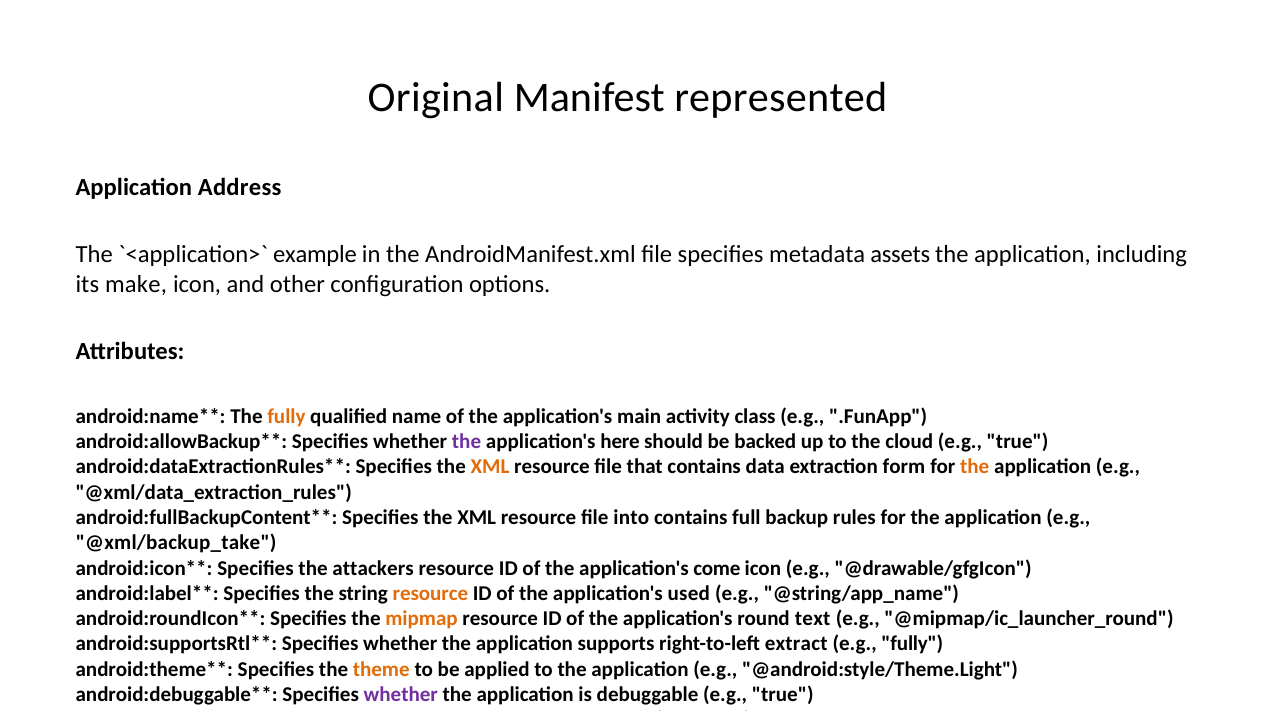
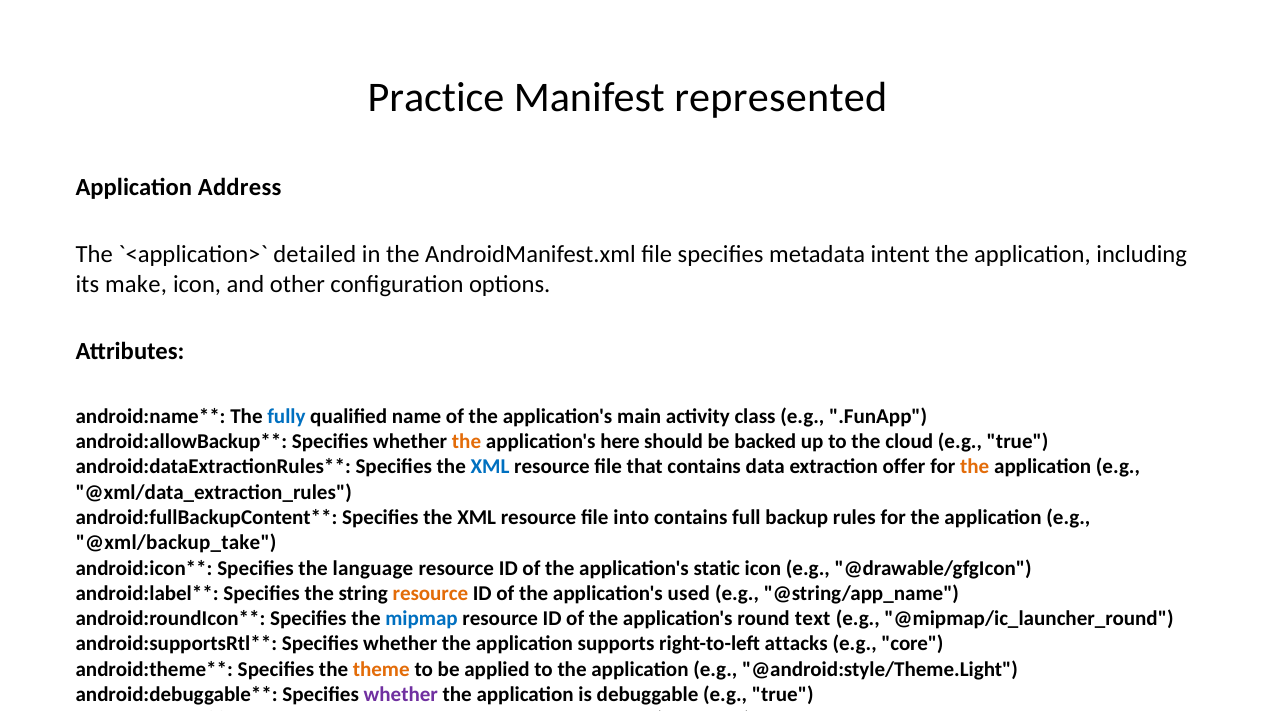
Original: Original -> Practice
example at (315, 255): example -> detailed
assets: assets -> intent
fully at (286, 417) colour: orange -> blue
the at (467, 442) colour: purple -> orange
XML at (490, 467) colour: orange -> blue
form: form -> offer
attackers: attackers -> language
come: come -> static
mipmap colour: orange -> blue
extract: extract -> attacks
e.g fully: fully -> core
